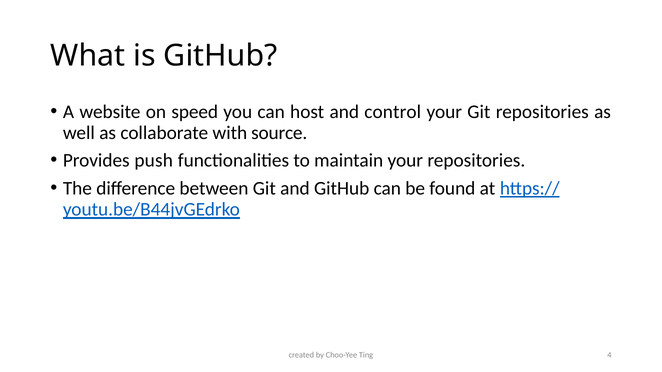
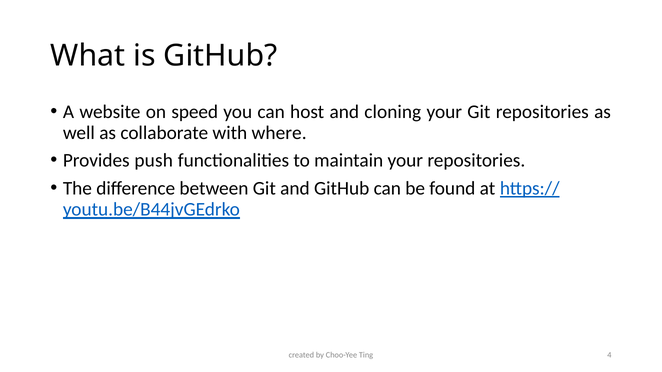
control: control -> cloning
source: source -> where
